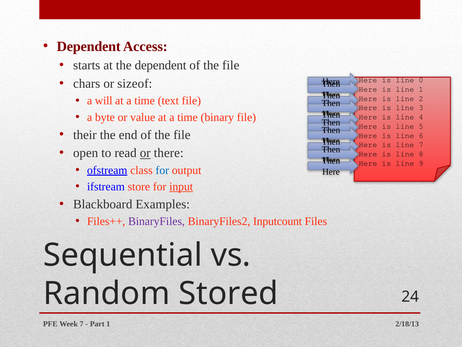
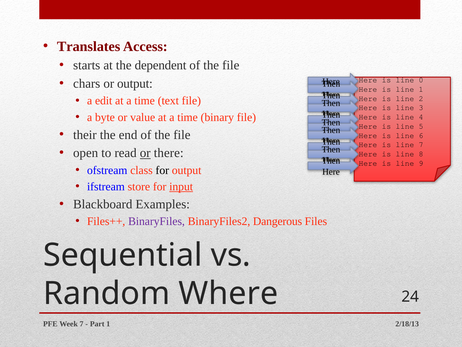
Dependent at (89, 46): Dependent -> Translates
or sizeof: sizeof -> output
will: will -> edit
ofstream underline: present -> none
for at (162, 170) colour: blue -> black
Inputcount: Inputcount -> Dangerous
Stored: Stored -> Where
